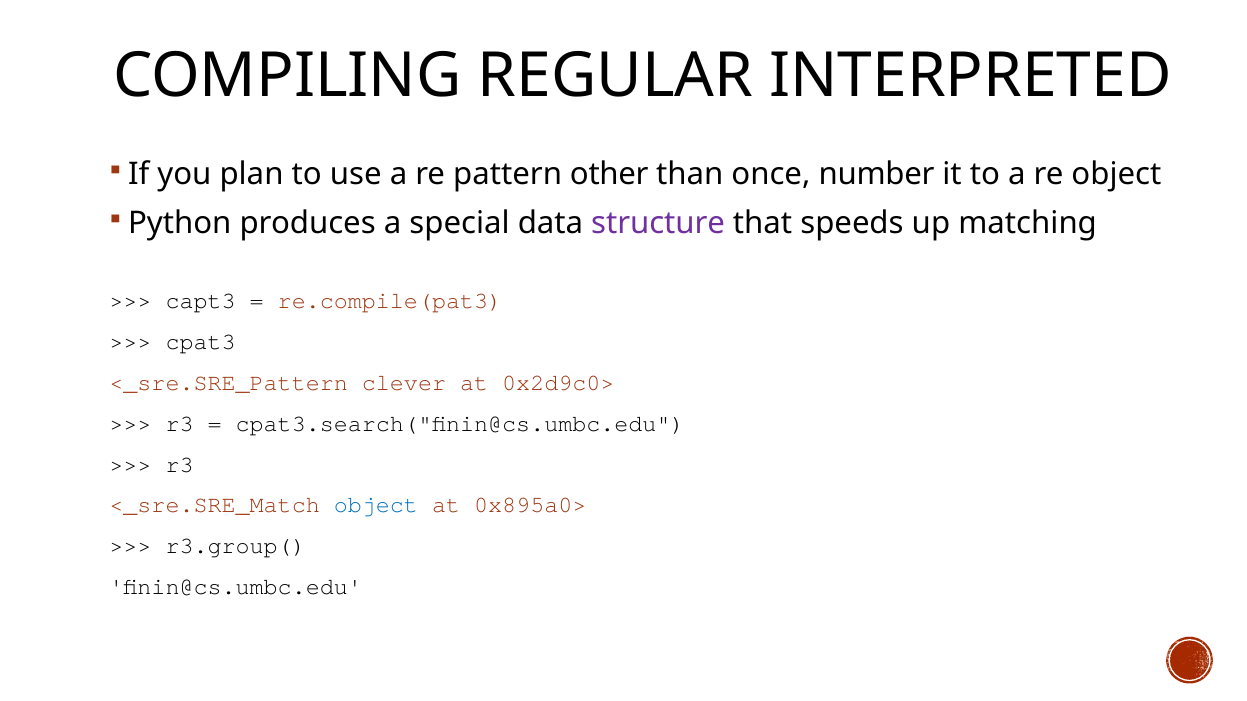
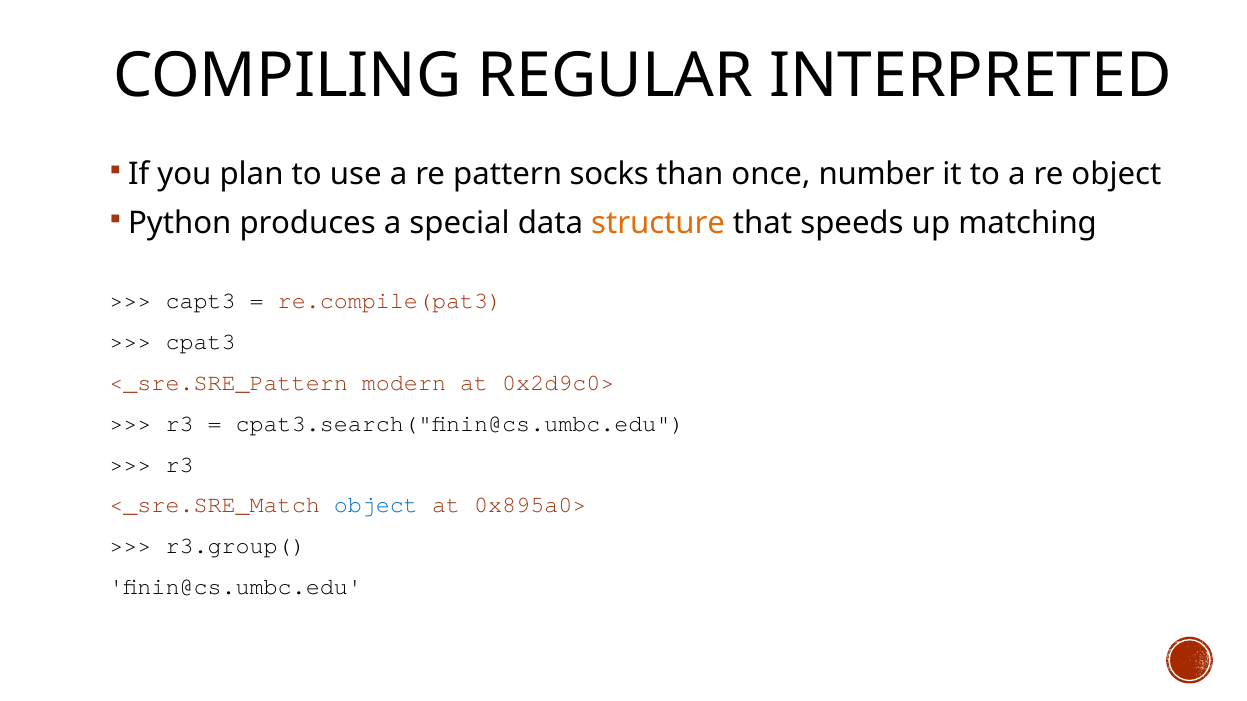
other: other -> socks
structure colour: purple -> orange
clever: clever -> modern
